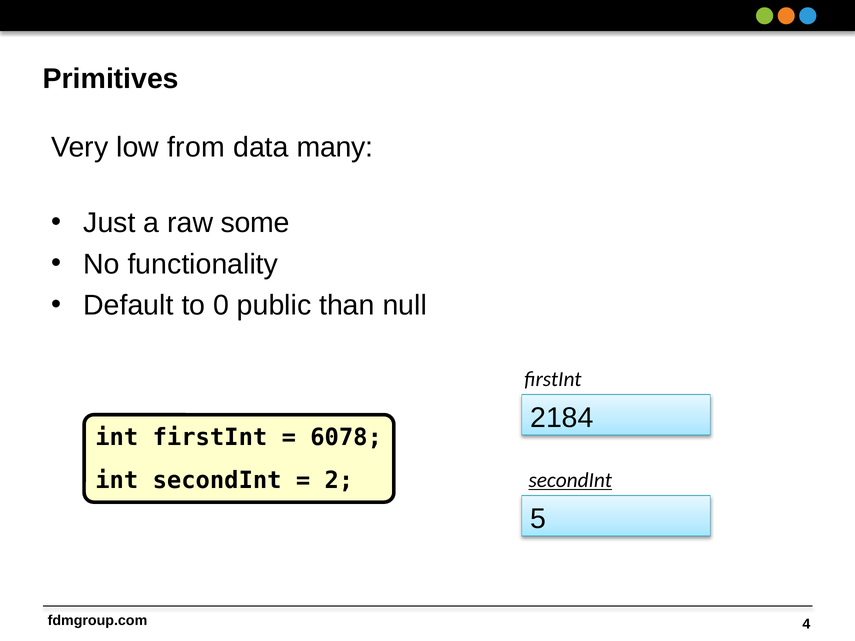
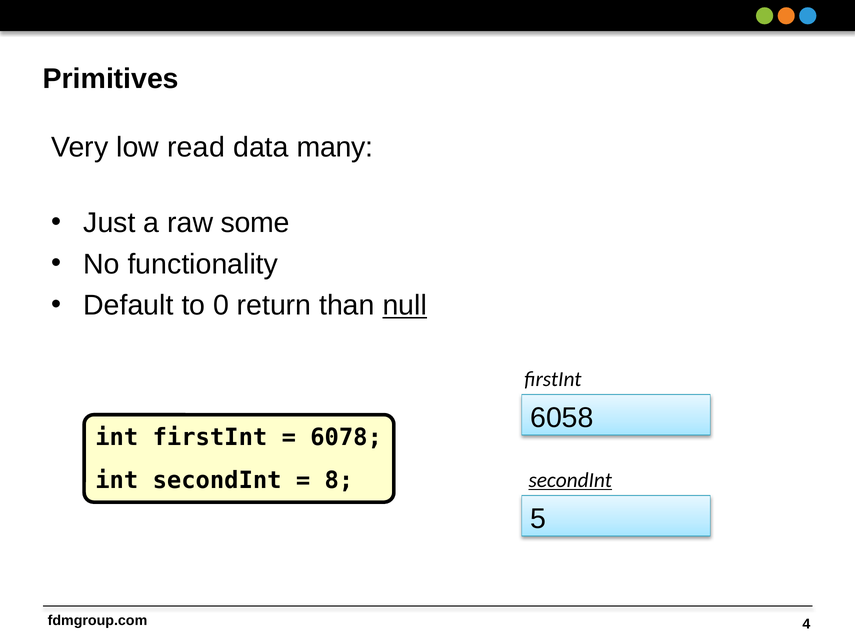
from: from -> read
public: public -> return
null underline: none -> present
2184: 2184 -> 6058
2: 2 -> 8
